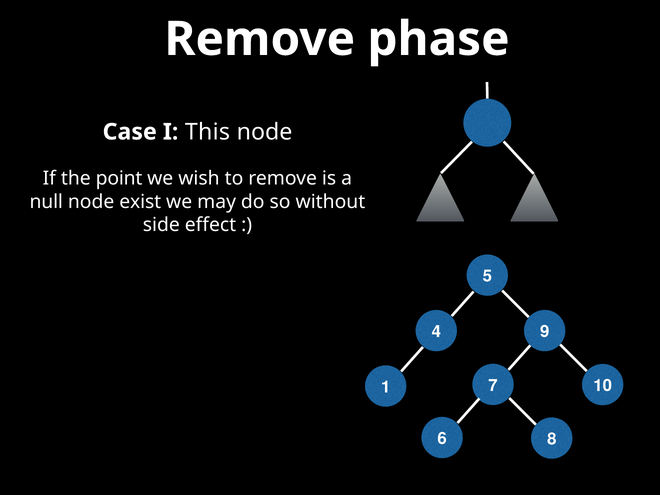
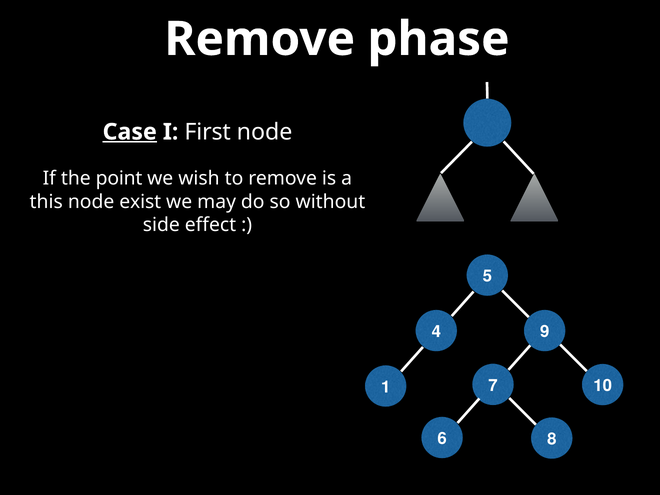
Case underline: none -> present
This: This -> First
null: null -> this
